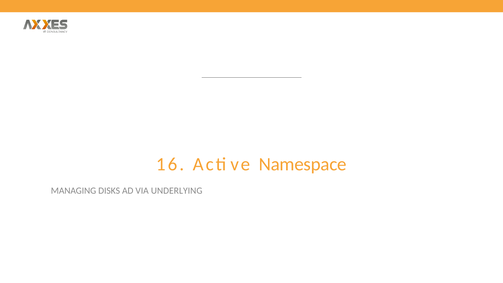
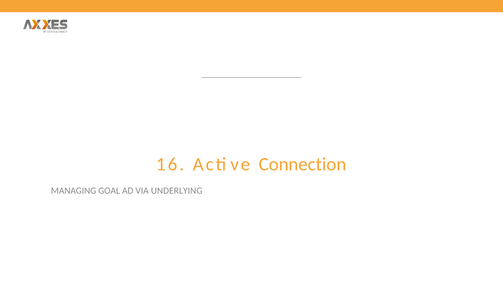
Namespace: Namespace -> Connection
DISKS: DISKS -> GOAL
